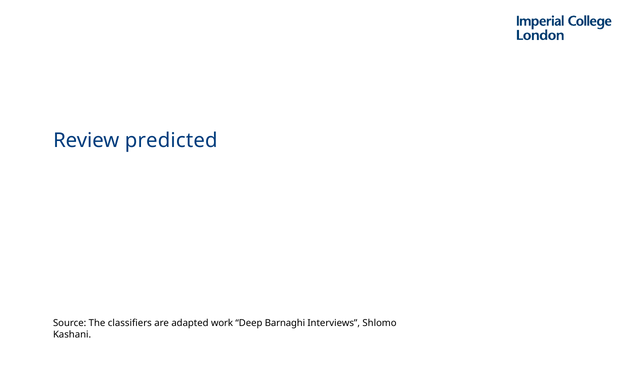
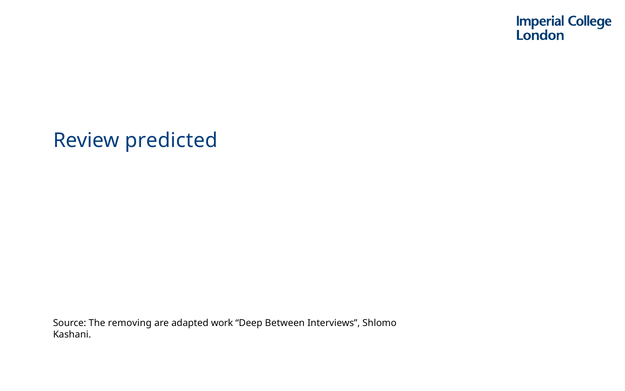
classifiers: classifiers -> removing
Barnaghi: Barnaghi -> Between
